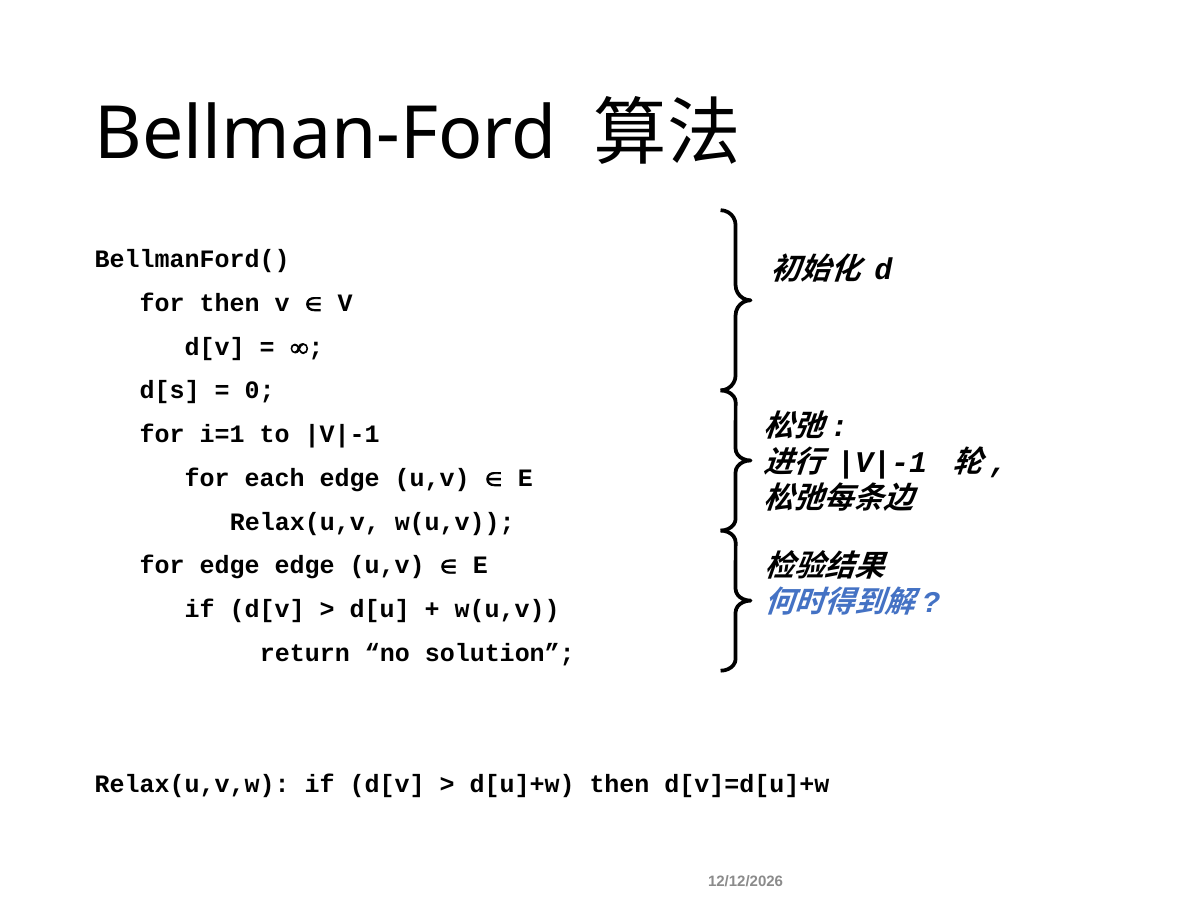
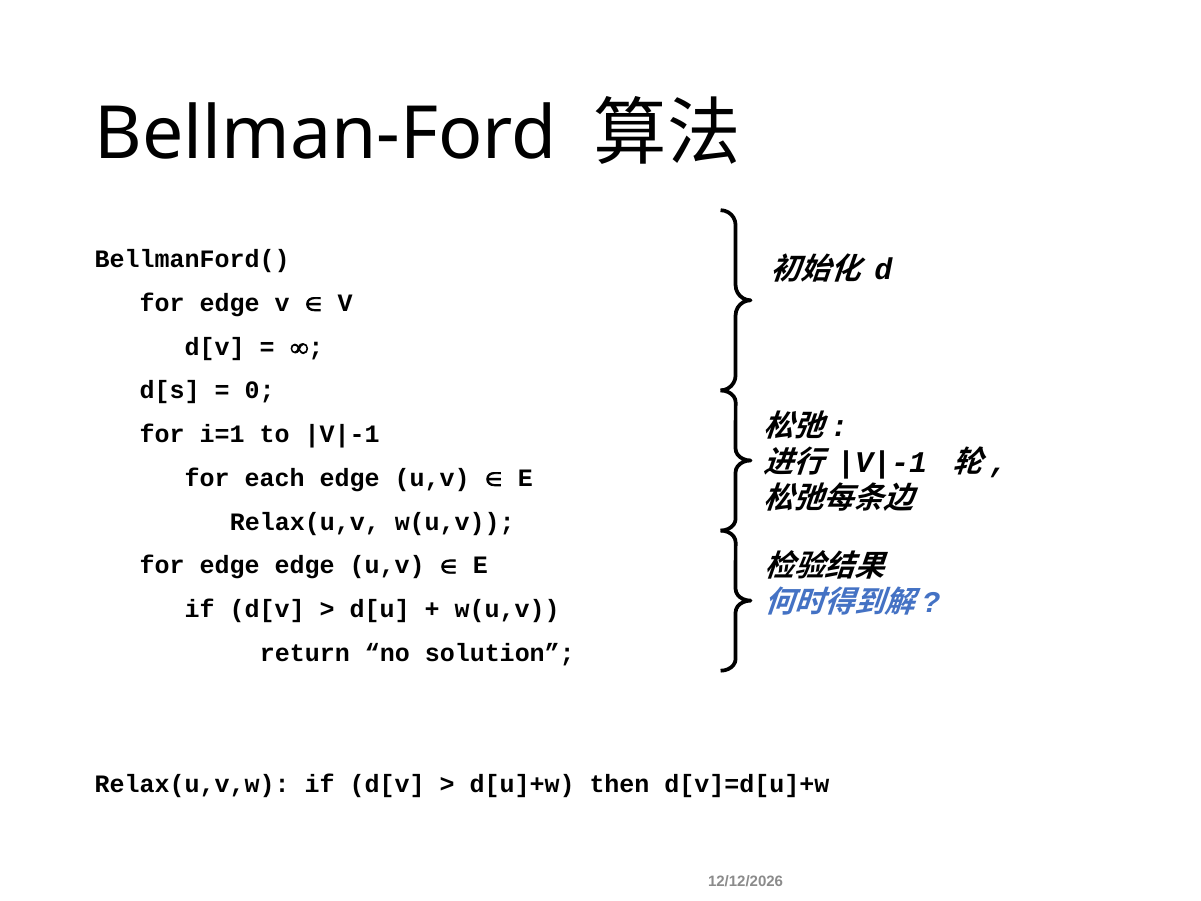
then at (230, 303): then -> edge
